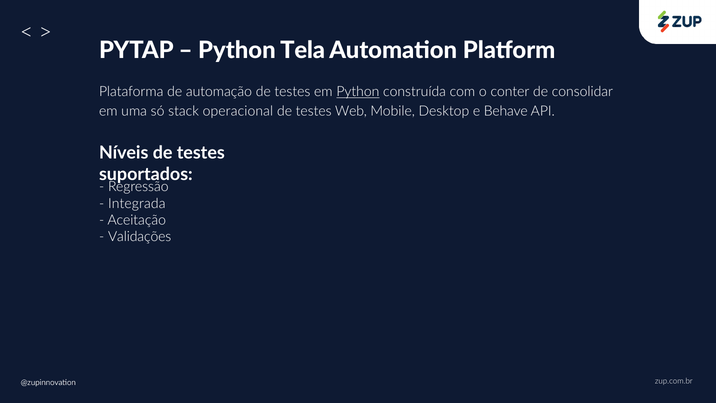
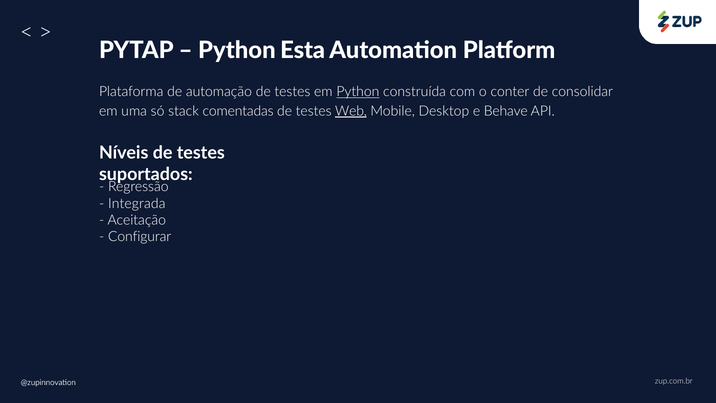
Tela: Tela -> Esta
operacional: operacional -> comentadas
Web underline: none -> present
Validações: Validações -> Configurar
